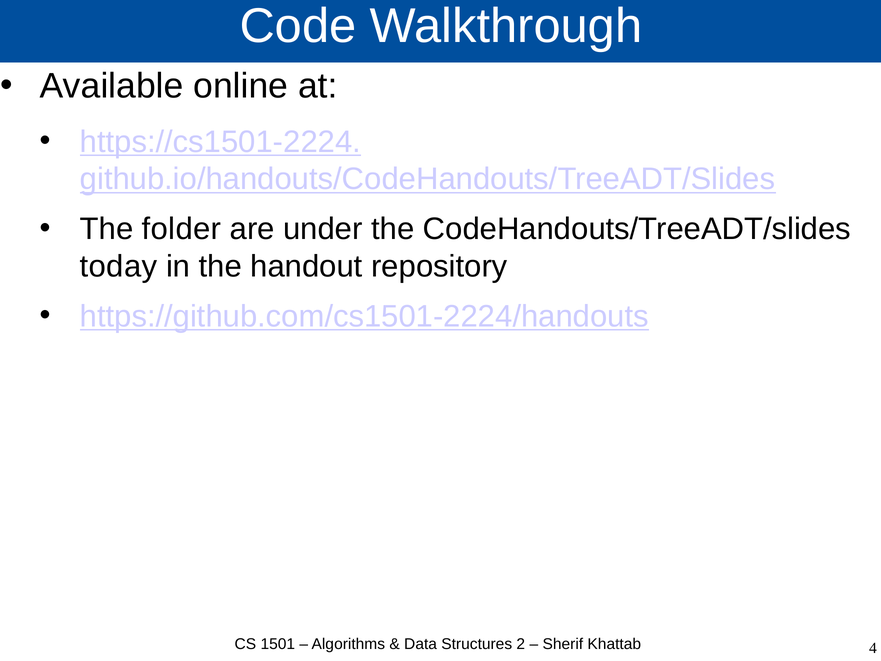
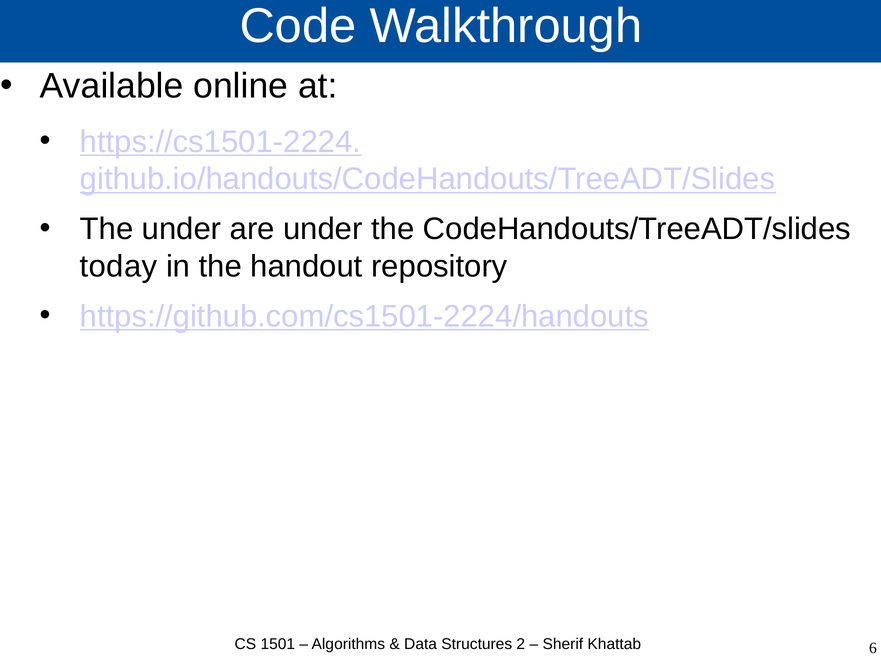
The folder: folder -> under
4: 4 -> 6
